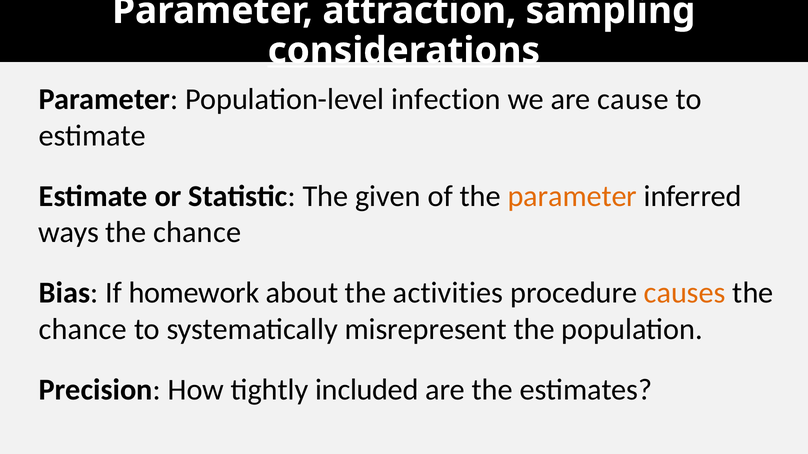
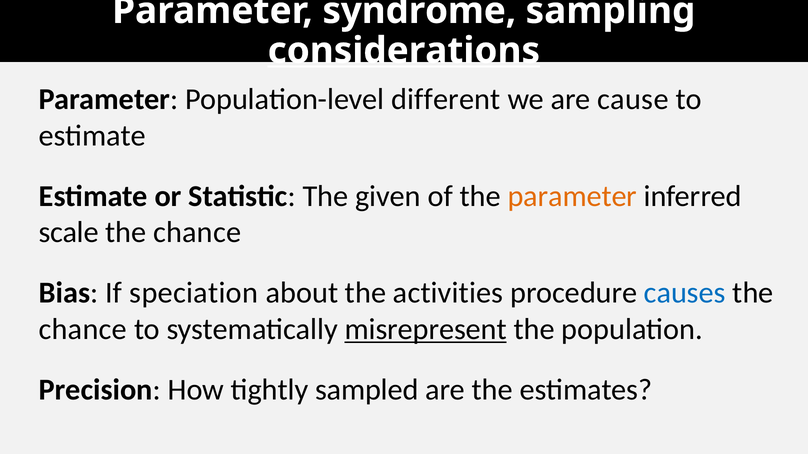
attraction: attraction -> syndrome
infection: infection -> different
ways: ways -> scale
homework: homework -> speciation
causes colour: orange -> blue
misrepresent underline: none -> present
included: included -> sampled
